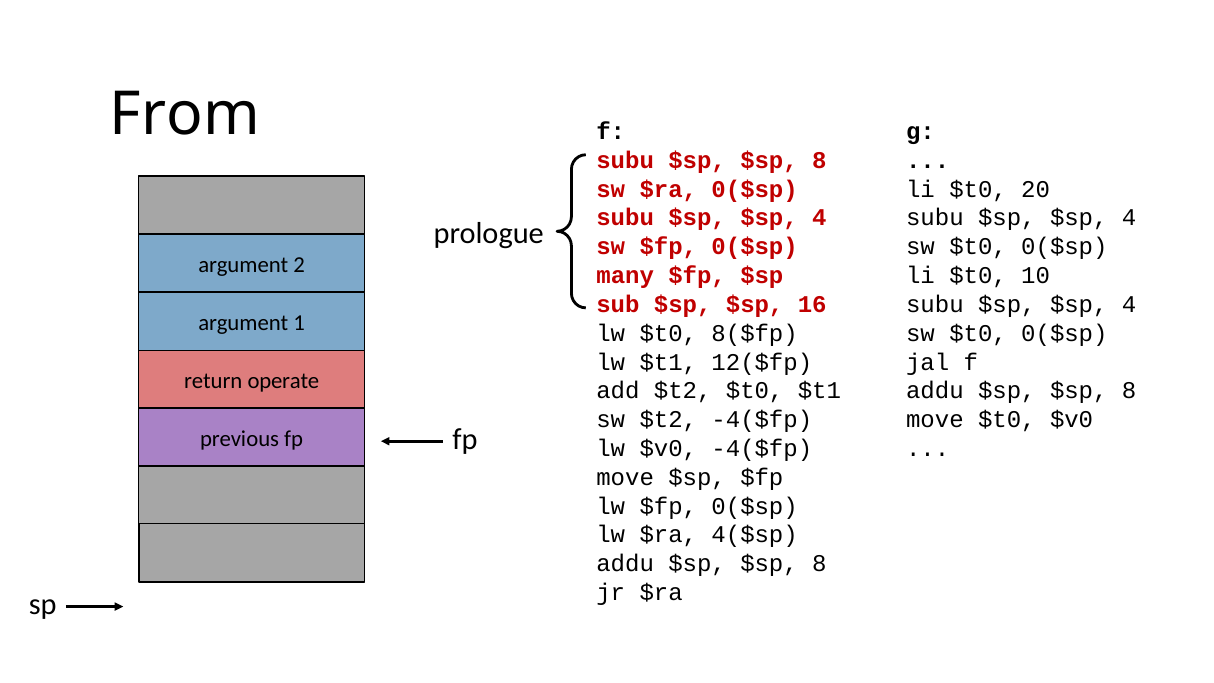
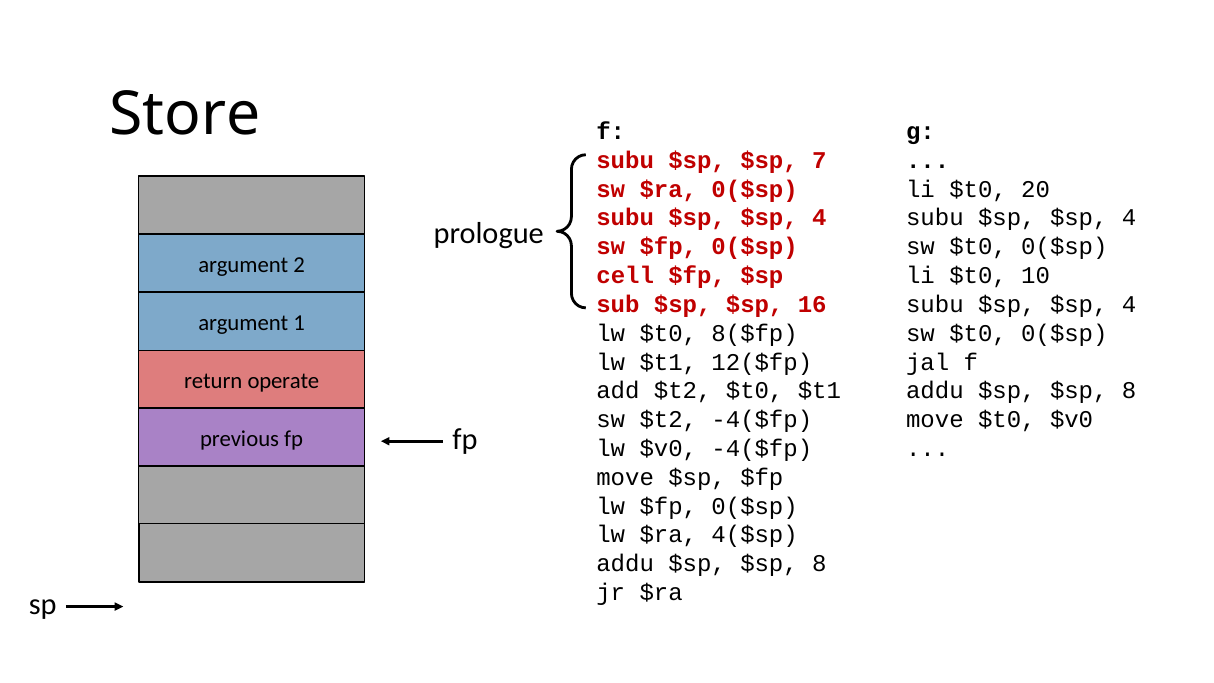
From: From -> Store
subu $sp $sp 8: 8 -> 7
many: many -> cell
